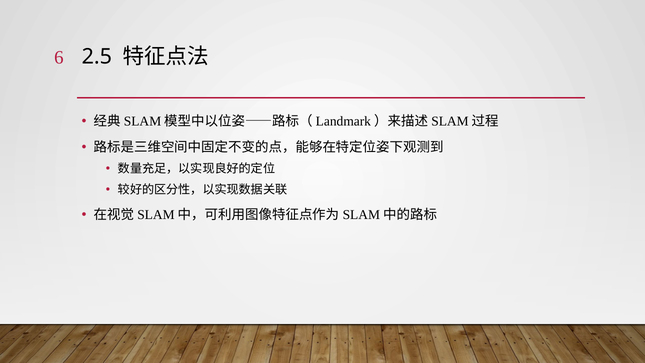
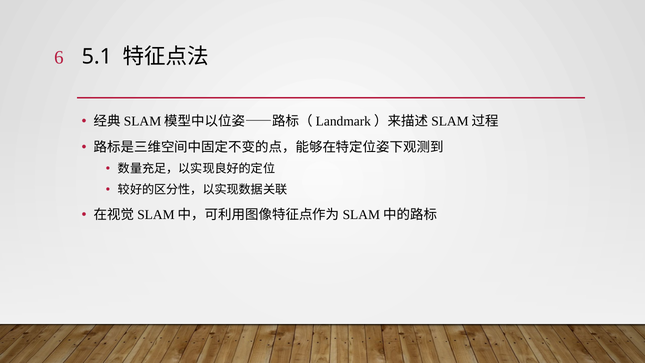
2.5: 2.5 -> 5.1
